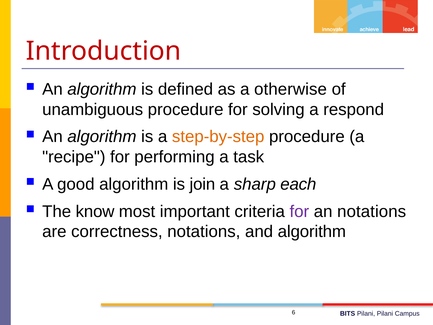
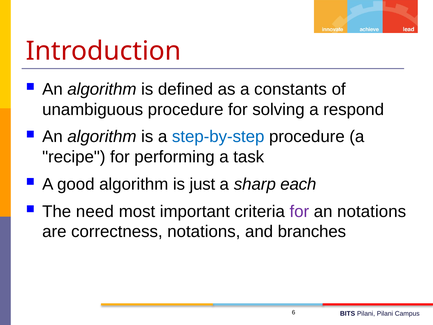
otherwise: otherwise -> constants
step-by-step colour: orange -> blue
join: join -> just
know: know -> need
and algorithm: algorithm -> branches
